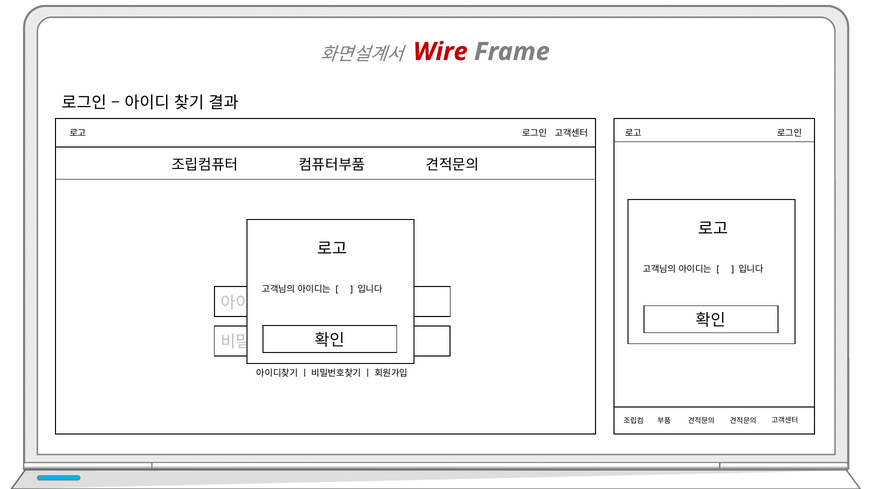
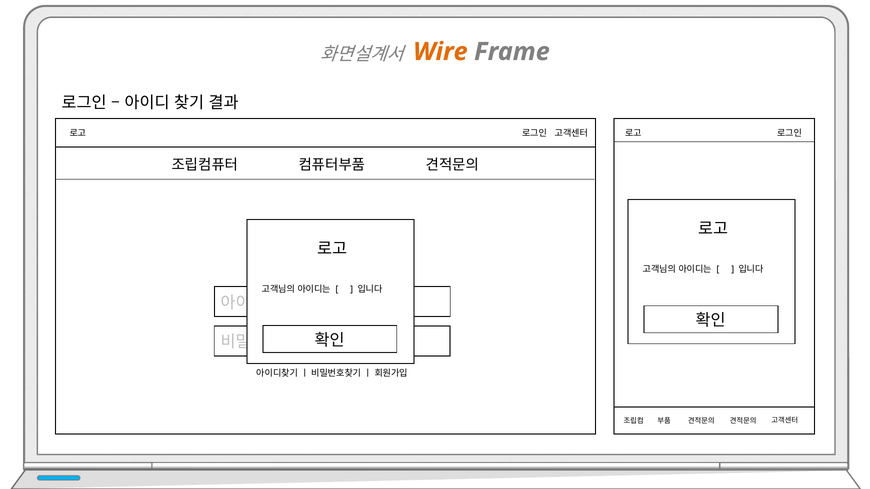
Wire colour: red -> orange
